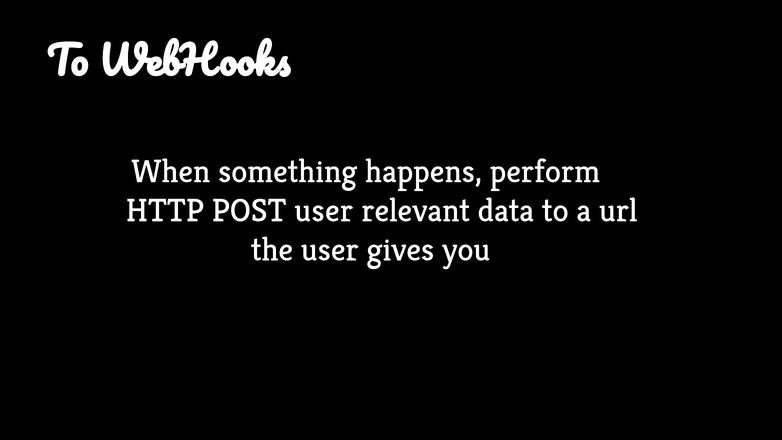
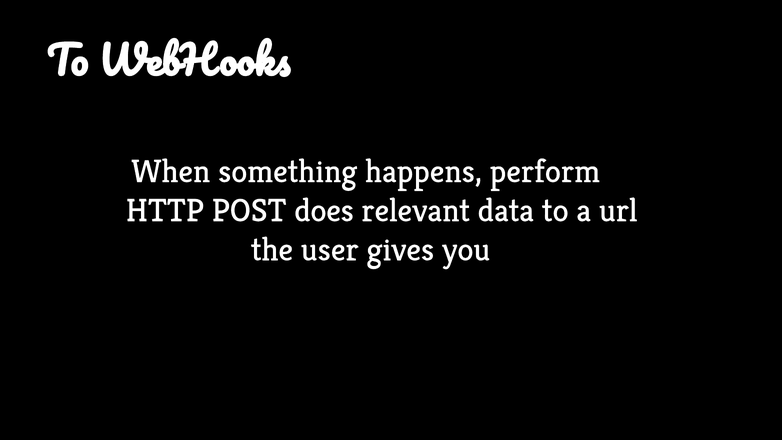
POST user: user -> does
